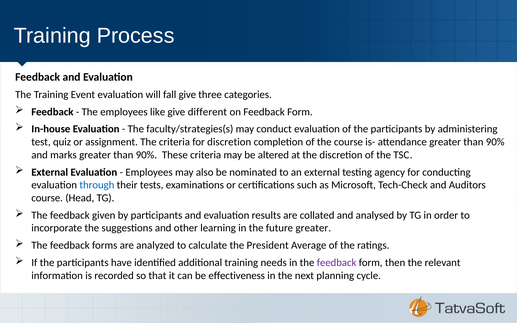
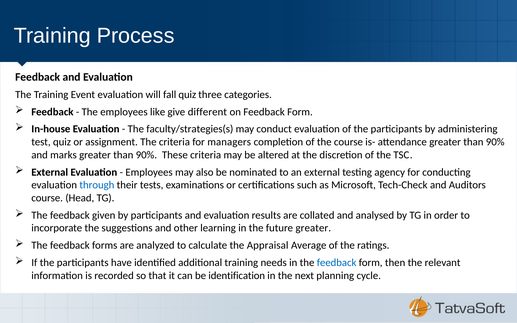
fall give: give -> quiz
for discretion: discretion -> managers
President: President -> Appraisal
feedback at (337, 263) colour: purple -> blue
effectiveness: effectiveness -> identification
